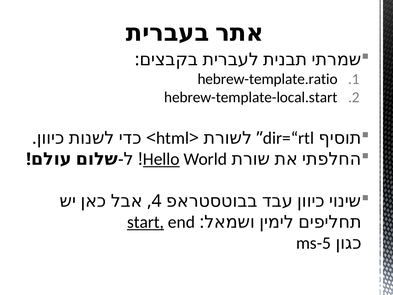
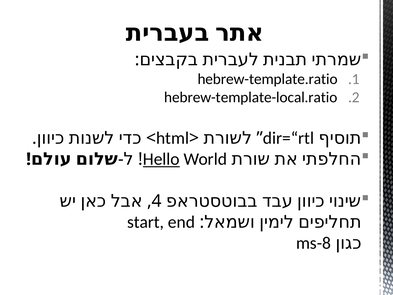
hebrew-template-local.start: hebrew-template-local.start -> hebrew-template-local.ratio
start underline: present -> none
ms-5: ms-5 -> ms-8
